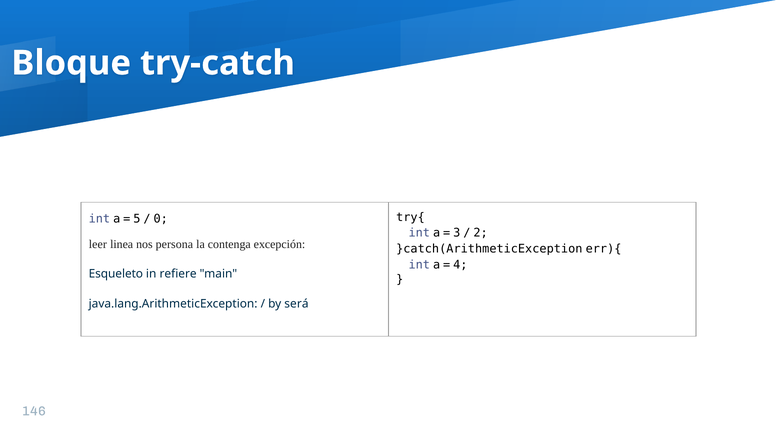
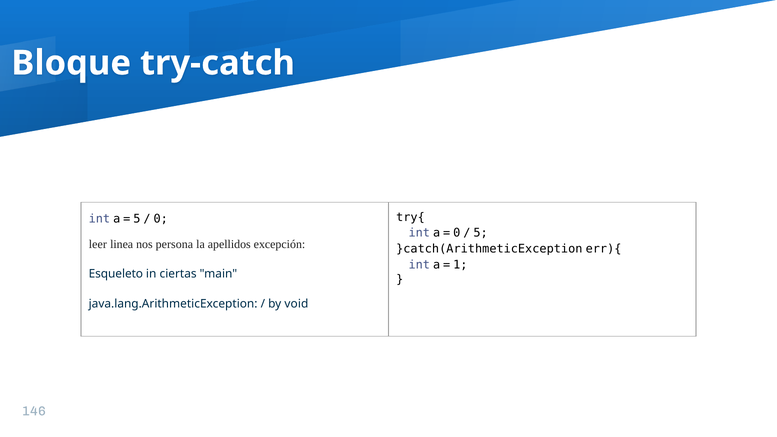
3 at (457, 233): 3 -> 0
2 at (481, 233): 2 -> 5
contenga: contenga -> apellidos
4: 4 -> 1
refiere: refiere -> ciertas
será: será -> void
